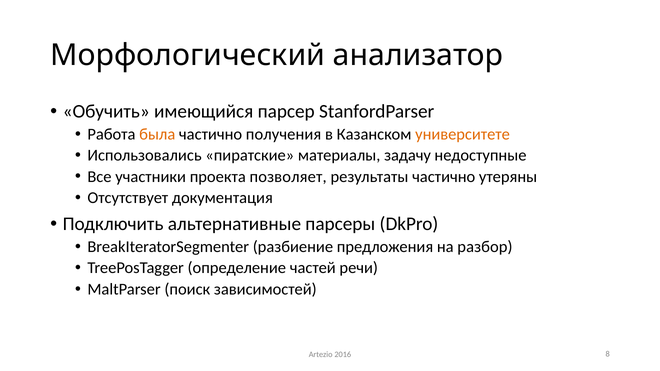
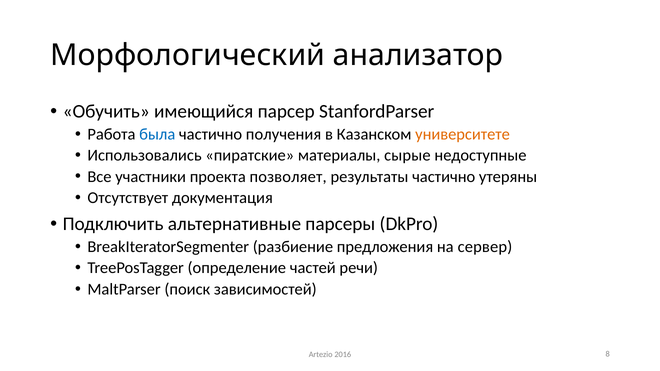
была colour: orange -> blue
задачу: задачу -> сырые
разбор: разбор -> сервер
